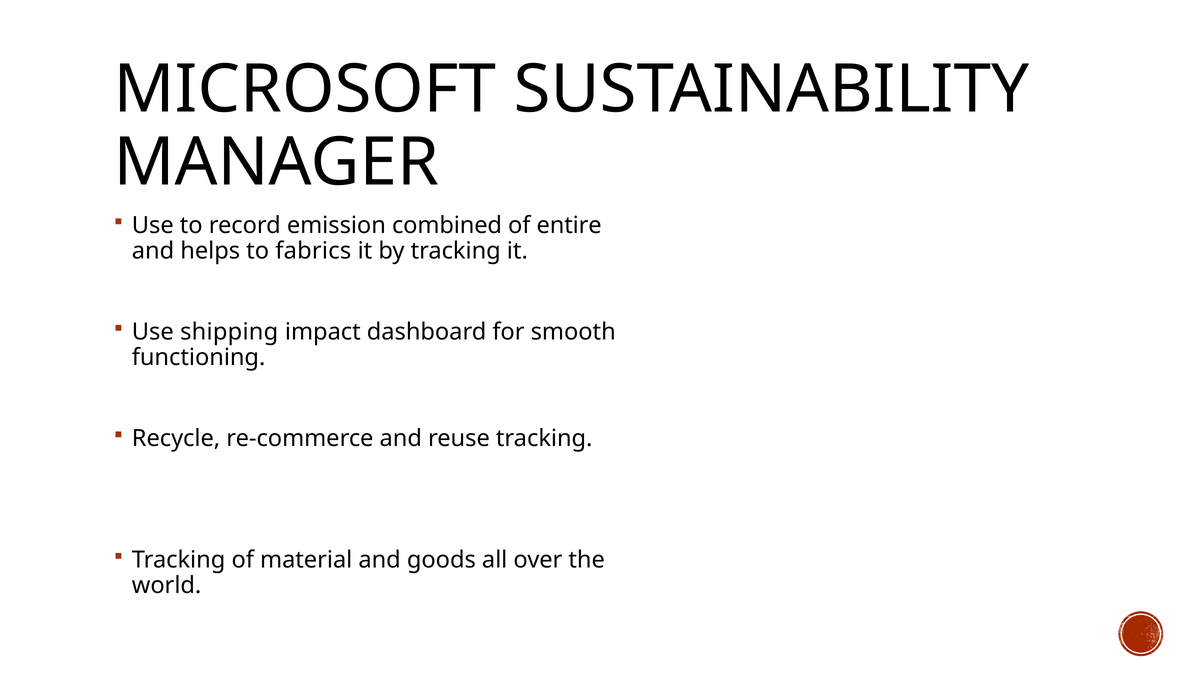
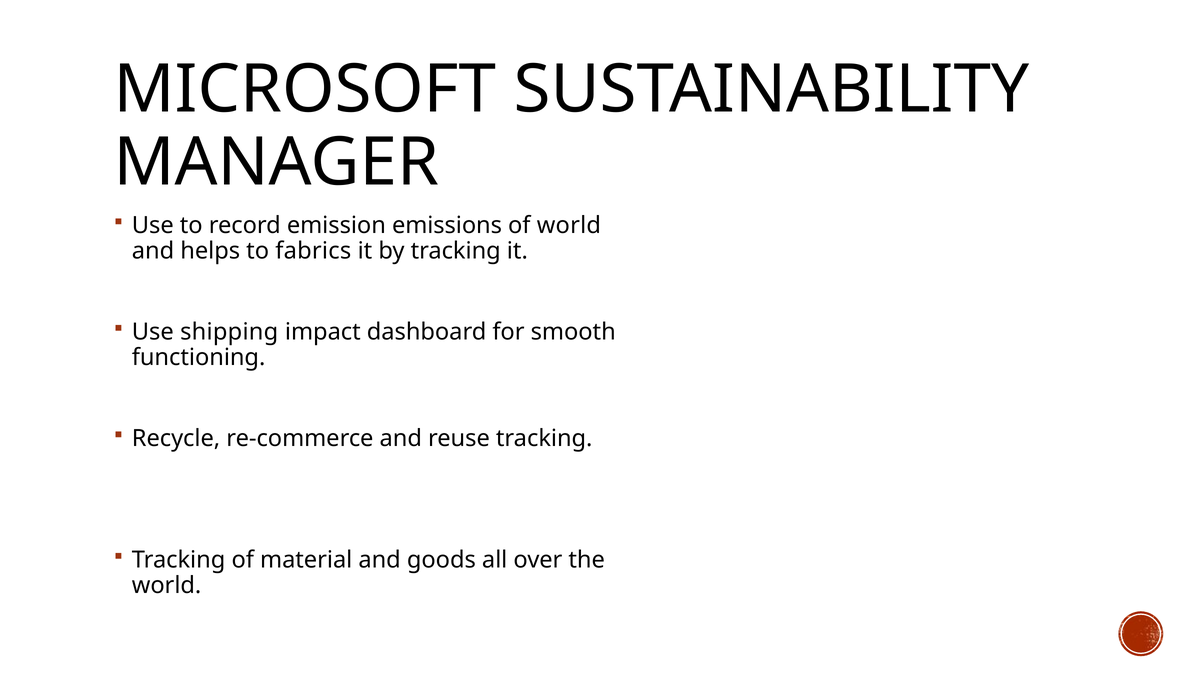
combined: combined -> emissions
of entire: entire -> world
